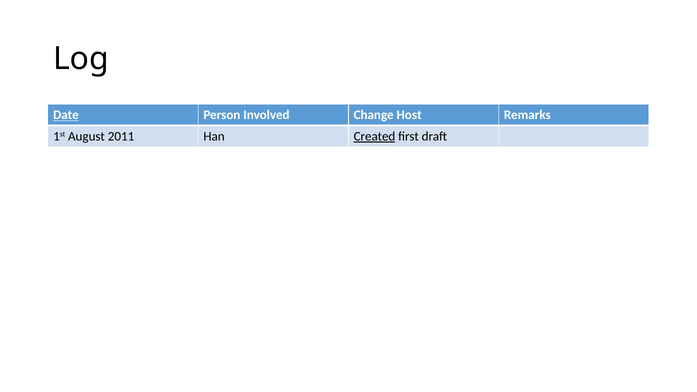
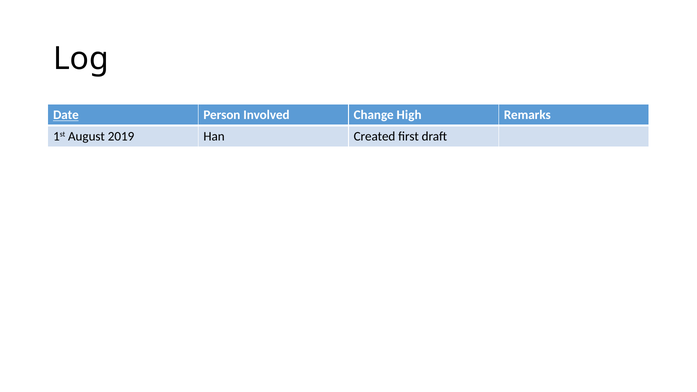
Host: Host -> High
2011: 2011 -> 2019
Created underline: present -> none
